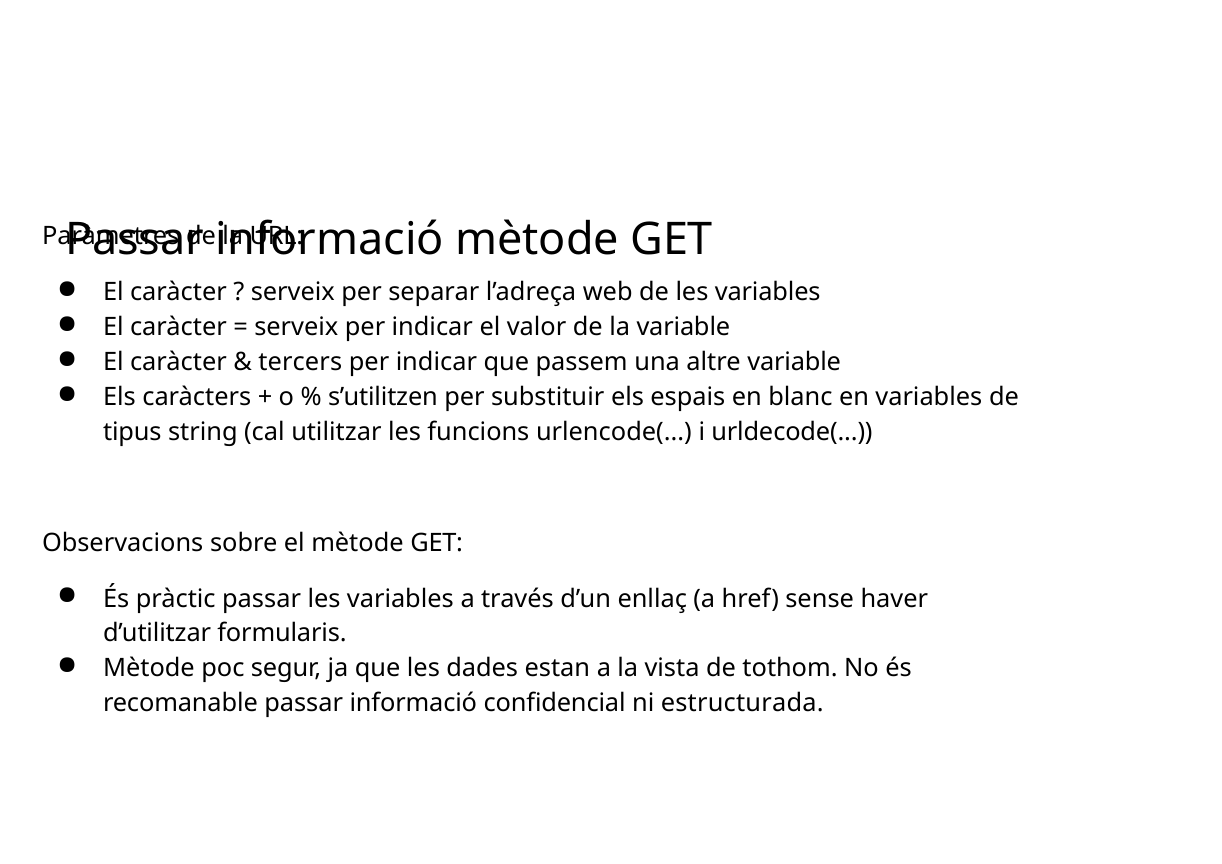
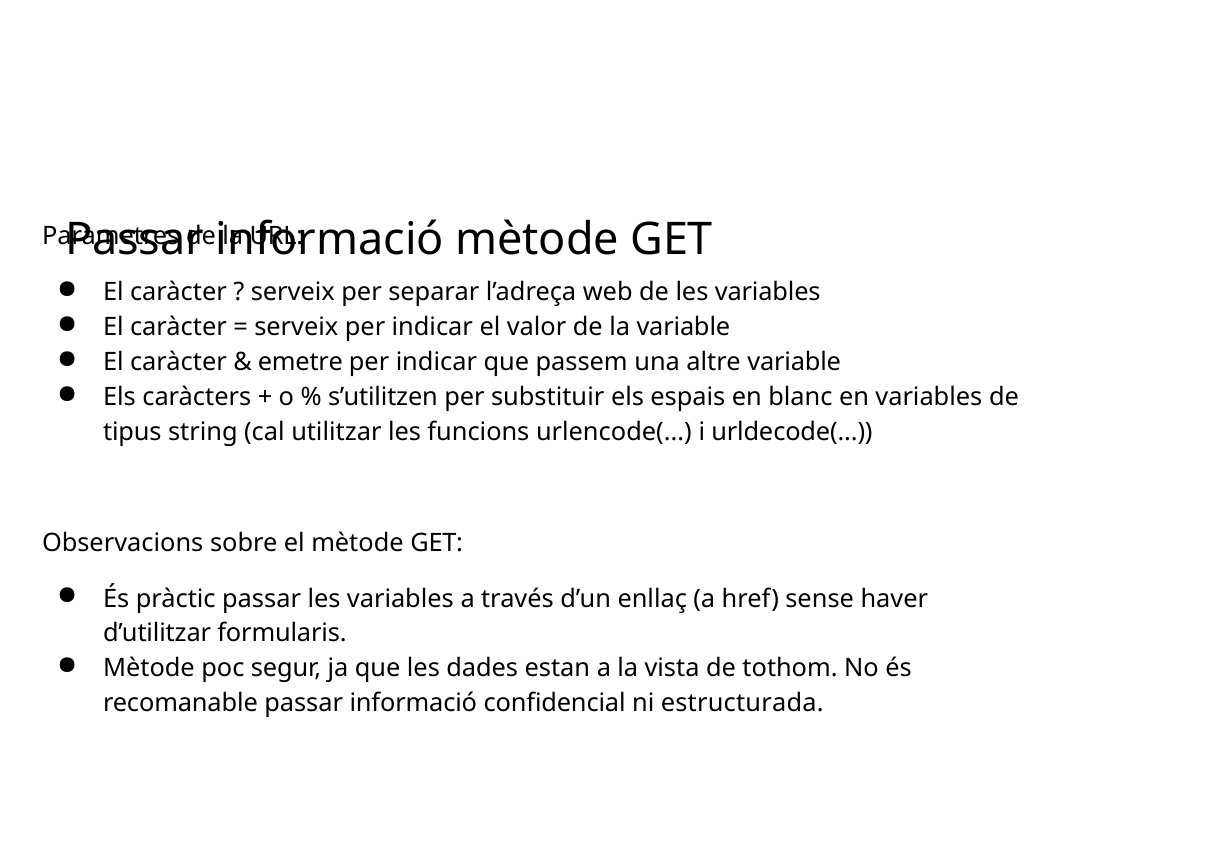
tercers: tercers -> emetre
